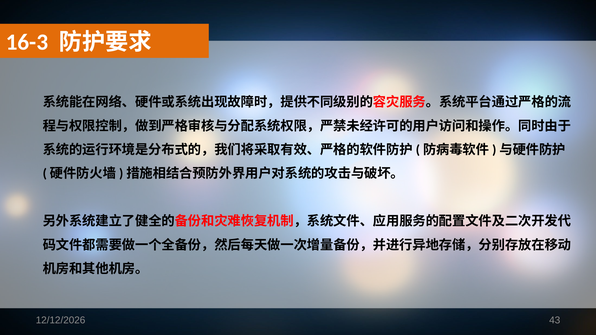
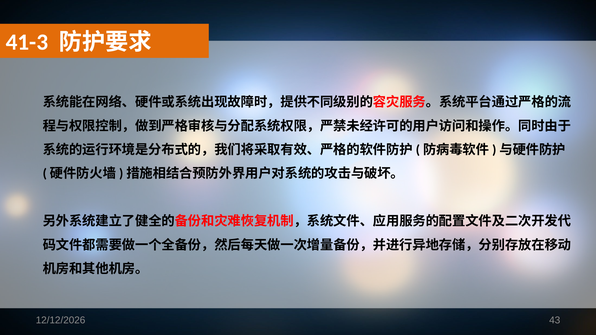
16-3: 16-3 -> 41-3
